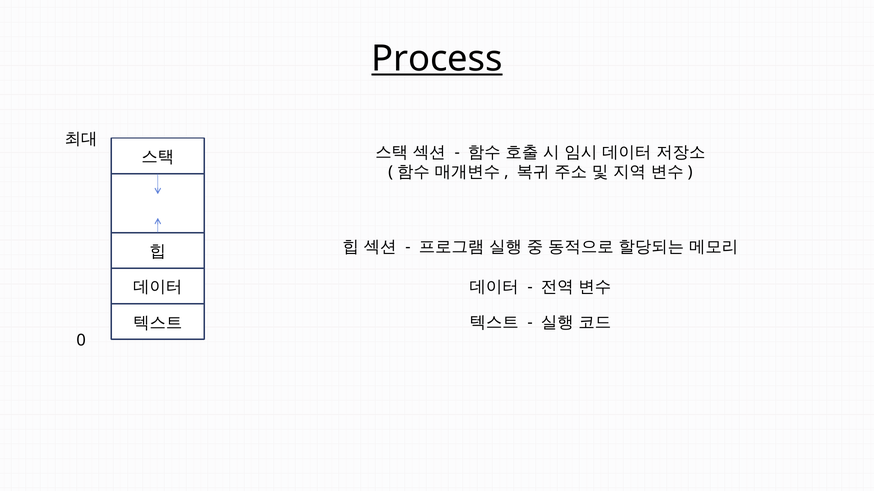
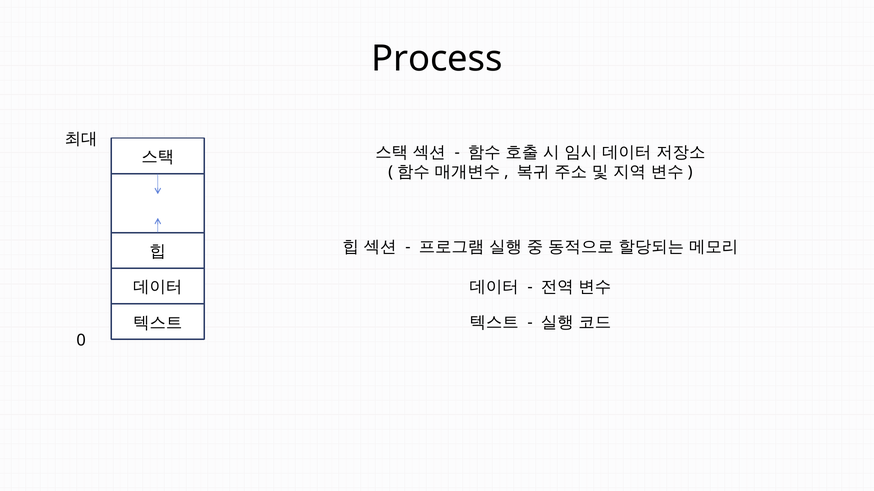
Process underline: present -> none
